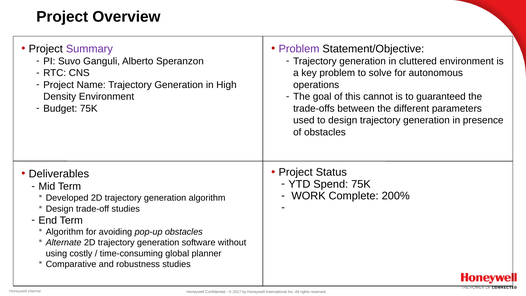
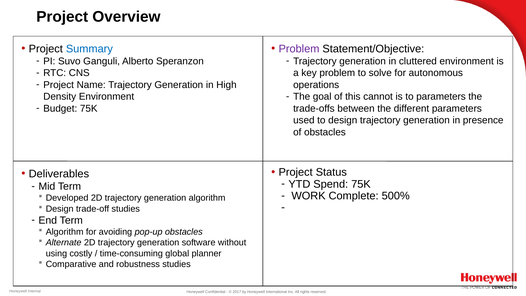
Summary colour: purple -> blue
to guaranteed: guaranteed -> parameters
200%: 200% -> 500%
